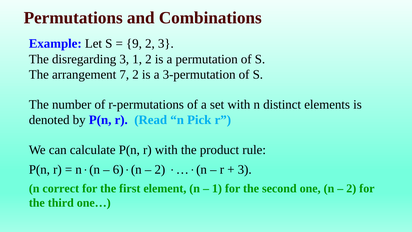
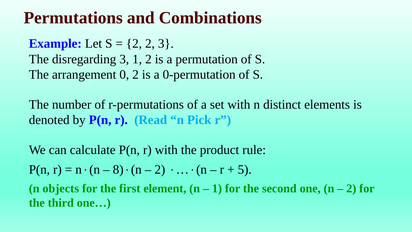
9 at (134, 44): 9 -> 2
7: 7 -> 0
3-permutation: 3-permutation -> 0-permutation
6: 6 -> 8
3 at (245, 169): 3 -> 5
correct: correct -> objects
